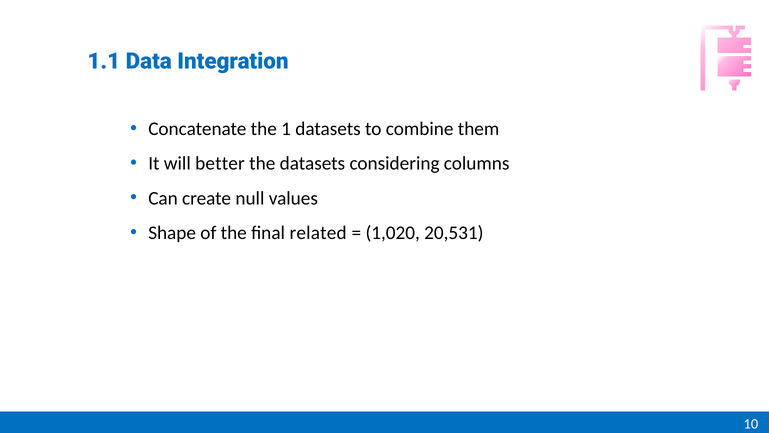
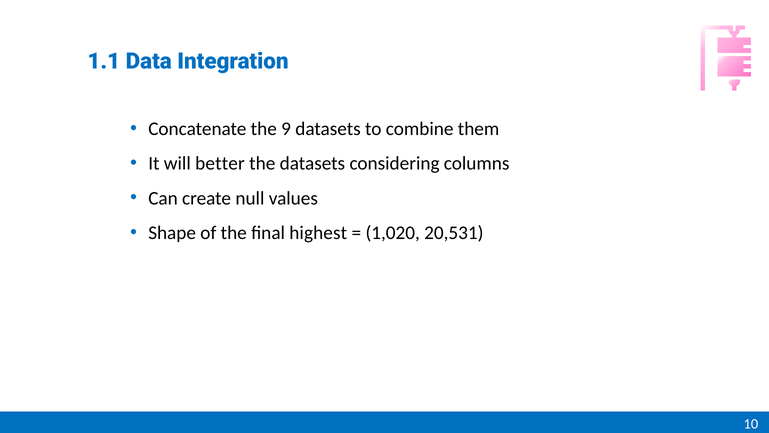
1: 1 -> 9
related: related -> highest
